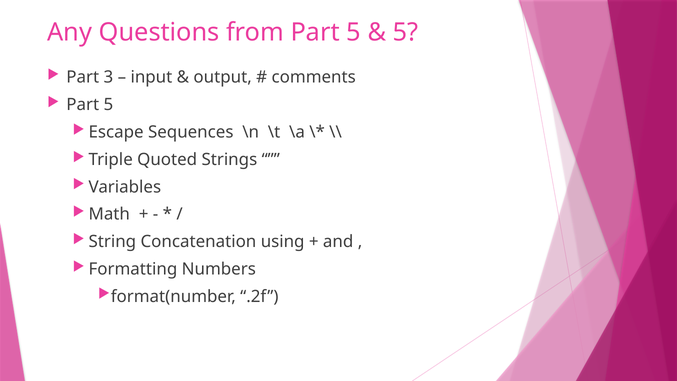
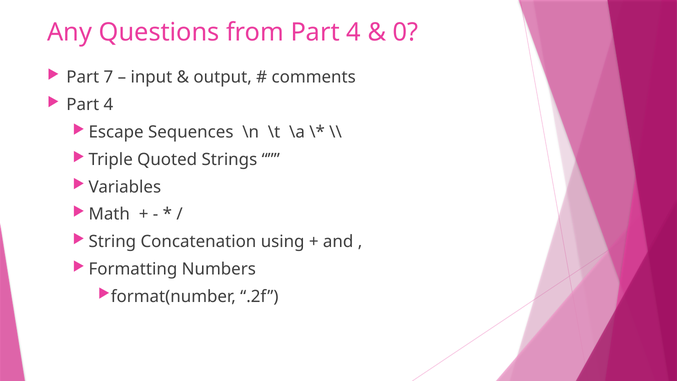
from Part 5: 5 -> 4
5 at (406, 32): 5 -> 0
3: 3 -> 7
5 at (108, 105): 5 -> 4
